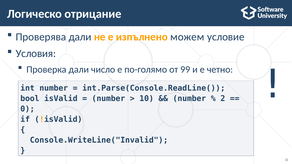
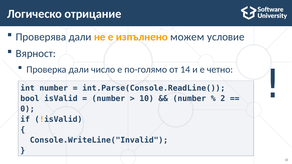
Условия: Условия -> Вярност
99: 99 -> 14
